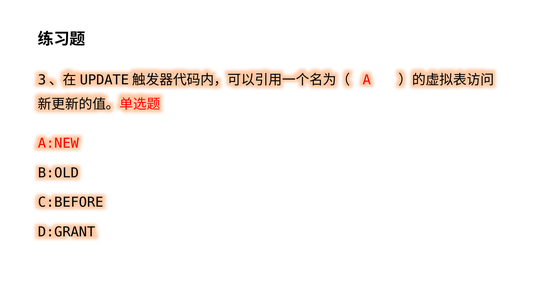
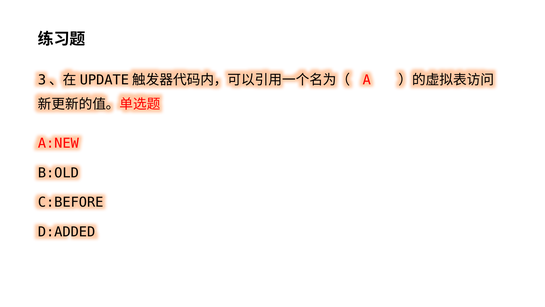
D:GRANT: D:GRANT -> D:ADDED
